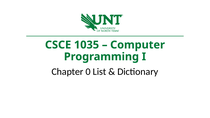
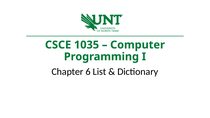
0: 0 -> 6
